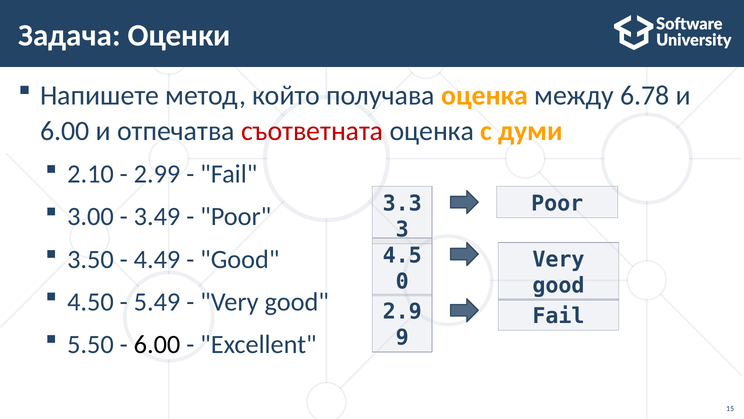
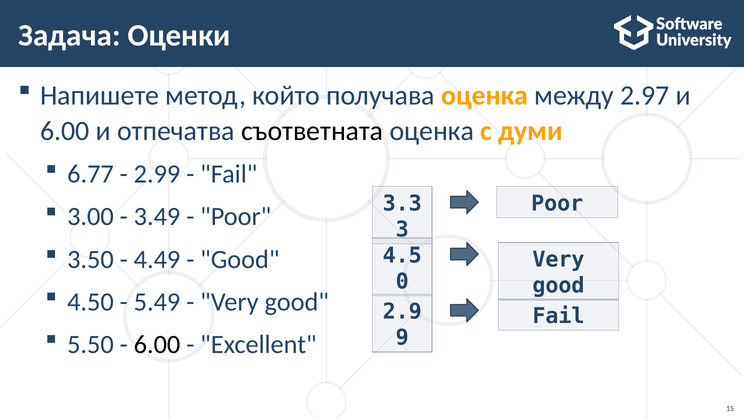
6.78: 6.78 -> 2.97
съответната colour: red -> black
2.10: 2.10 -> 6.77
